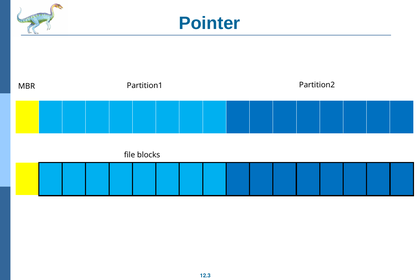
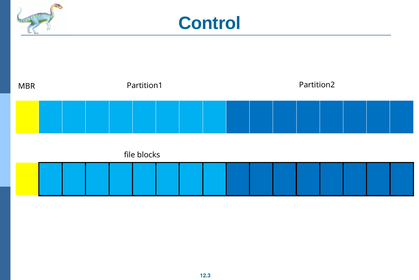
Pointer: Pointer -> Control
